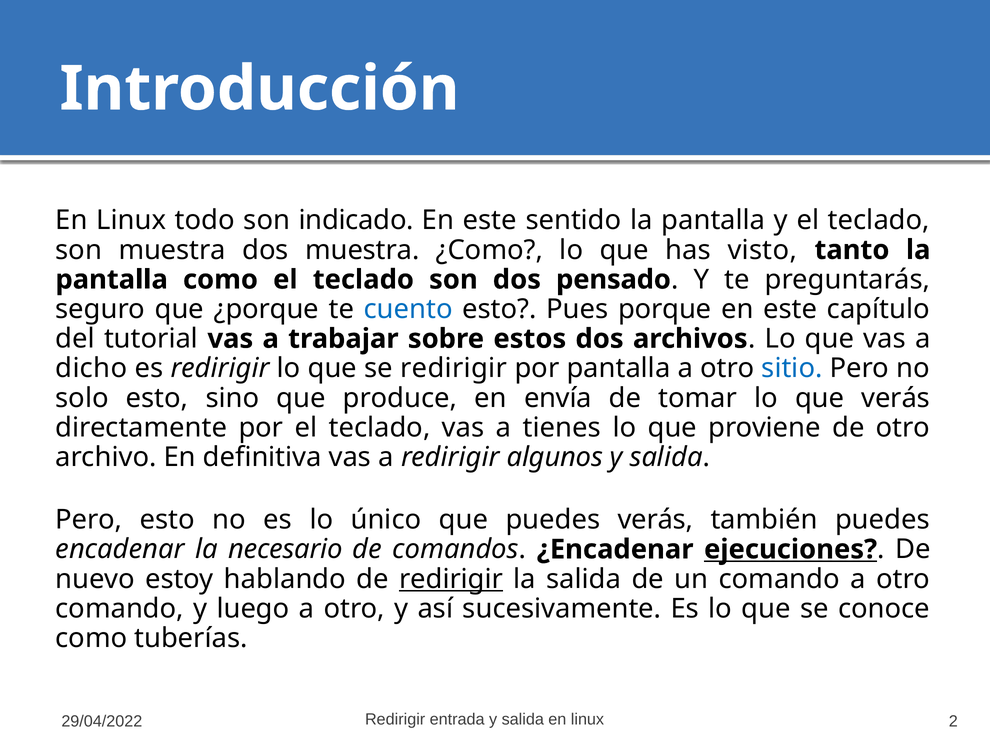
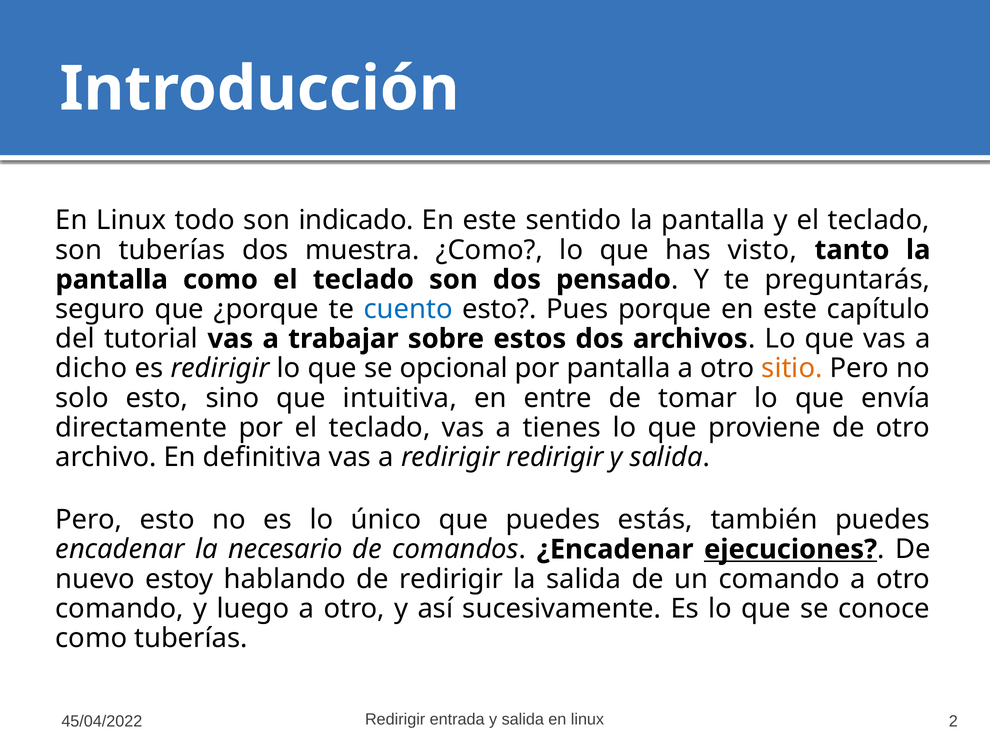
son muestra: muestra -> tuberías
se redirigir: redirigir -> opcional
sitio colour: blue -> orange
produce: produce -> intuitiva
envía: envía -> entre
que verás: verás -> envía
redirigir algunos: algunos -> redirigir
puedes verás: verás -> estás
redirigir at (451, 579) underline: present -> none
29/04/2022: 29/04/2022 -> 45/04/2022
